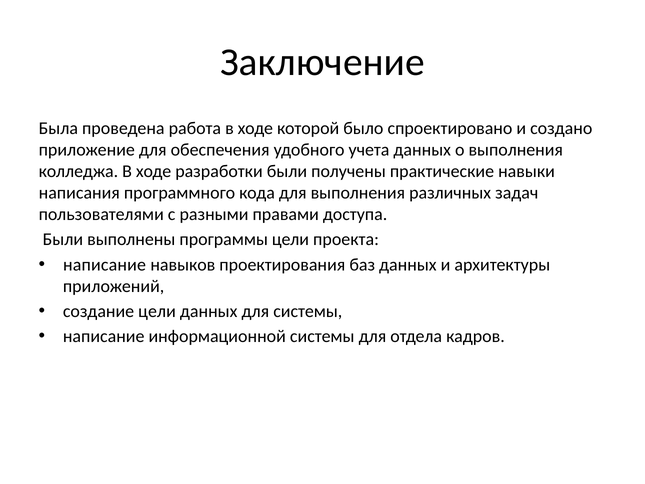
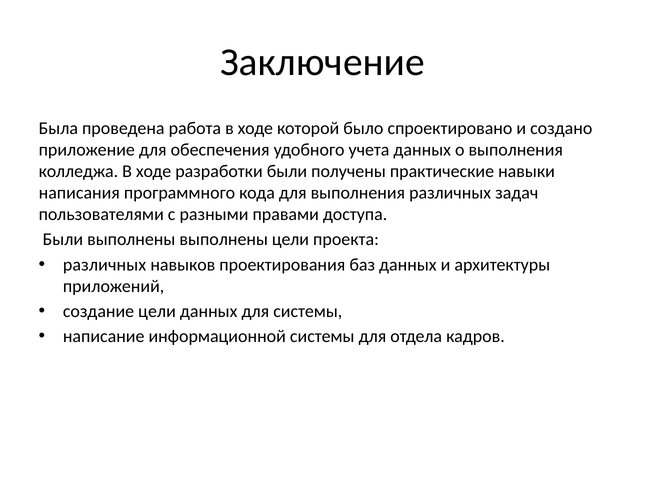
выполнены программы: программы -> выполнены
написание at (105, 265): написание -> различных
